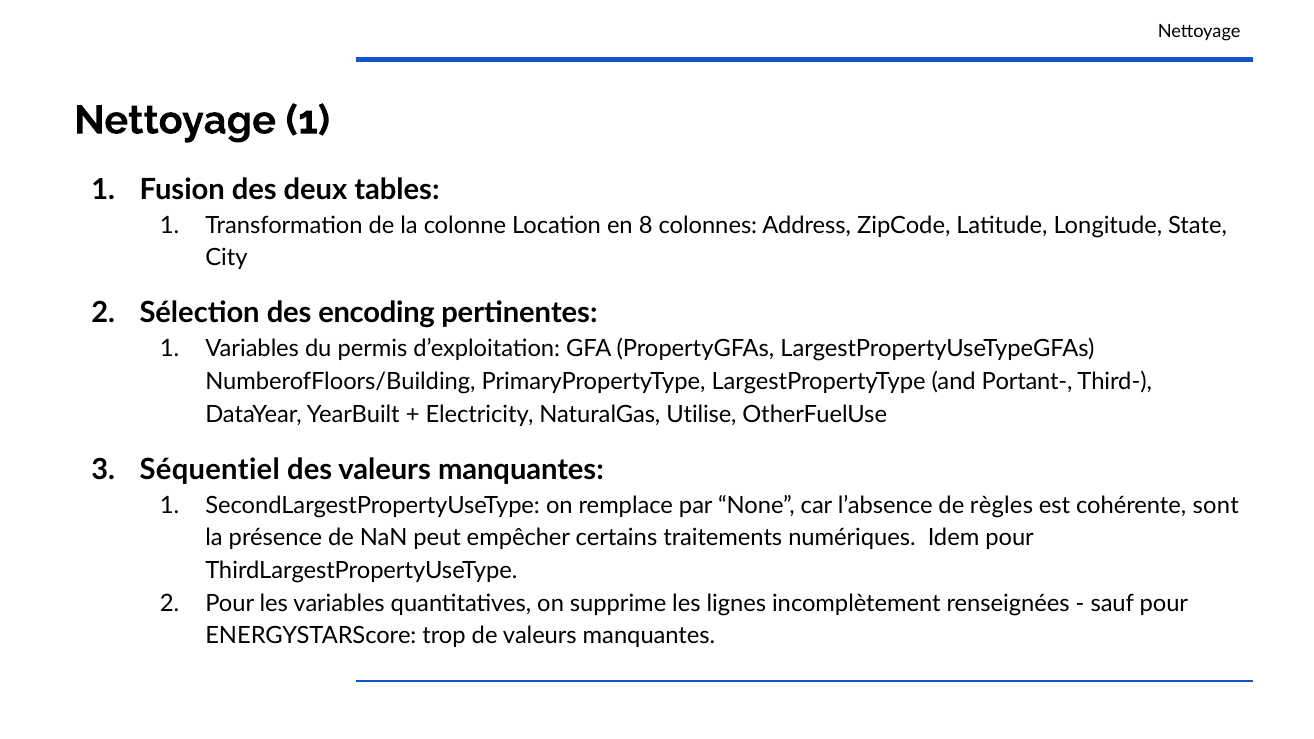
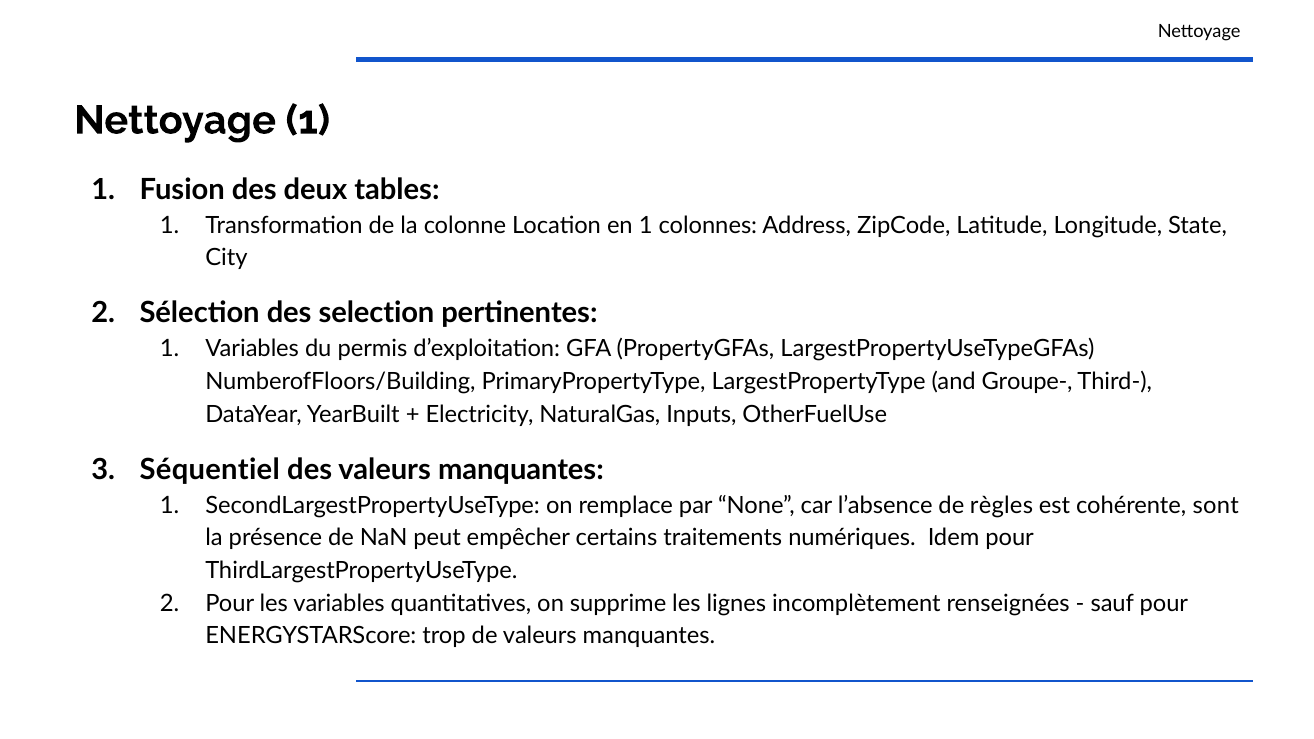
en 8: 8 -> 1
encoding: encoding -> selection
Portant-: Portant- -> Groupe-
Utilise: Utilise -> Inputs
